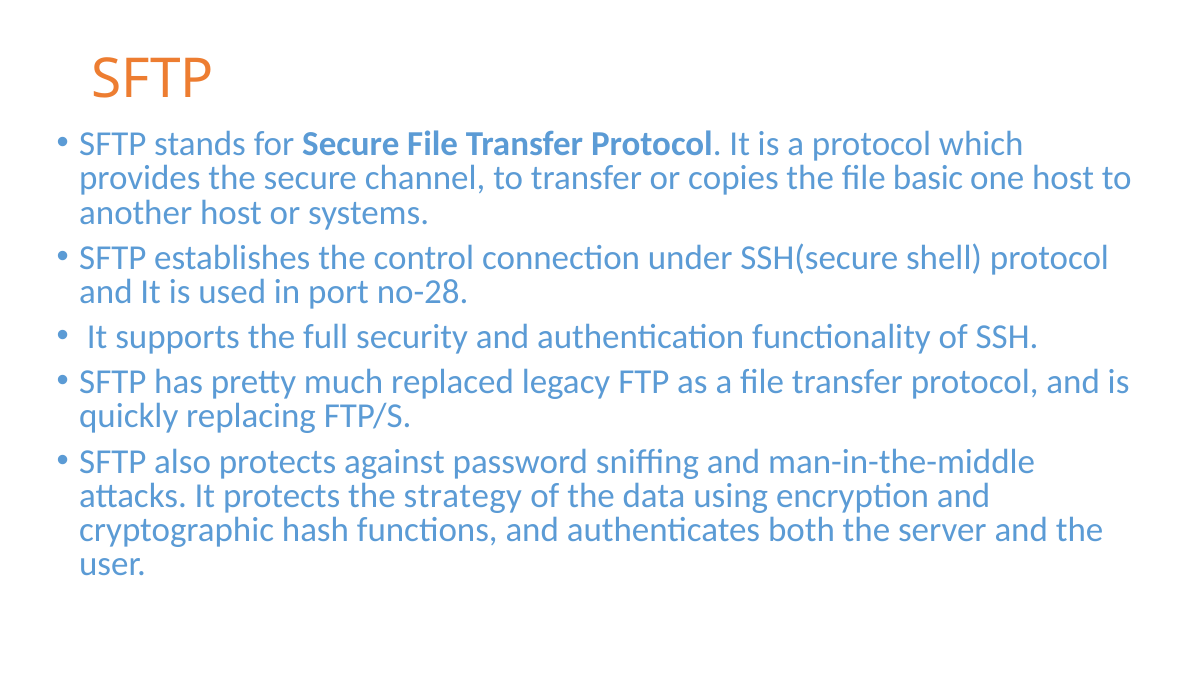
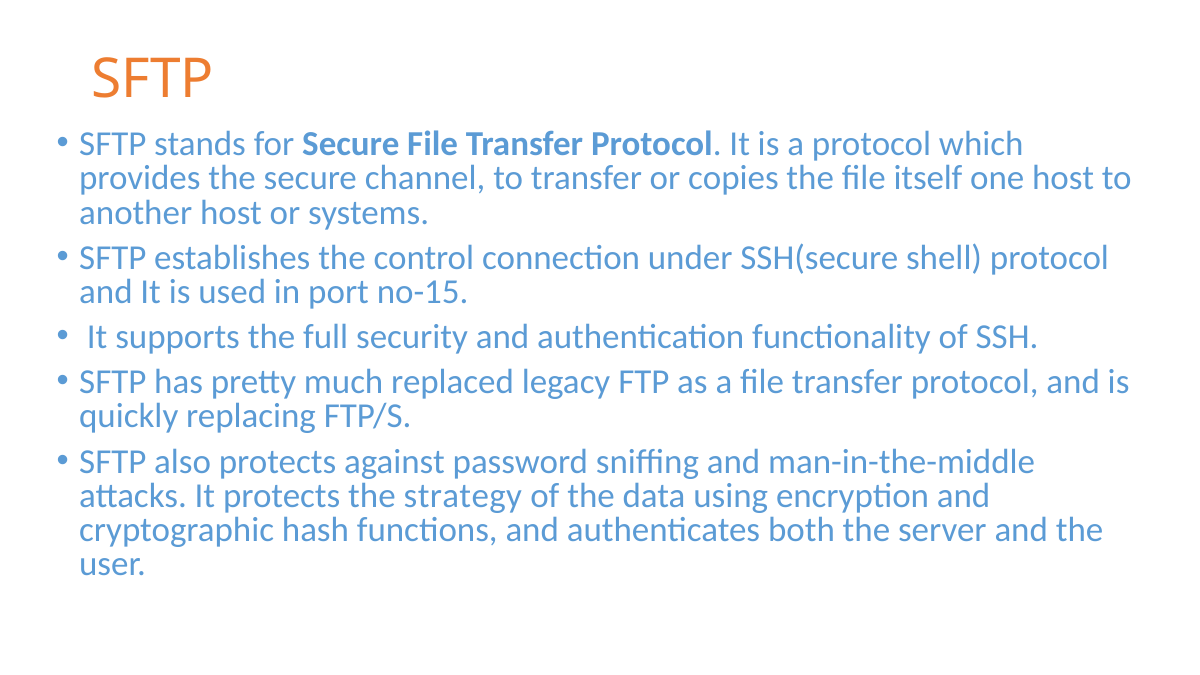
basic: basic -> itself
no-28: no-28 -> no-15
